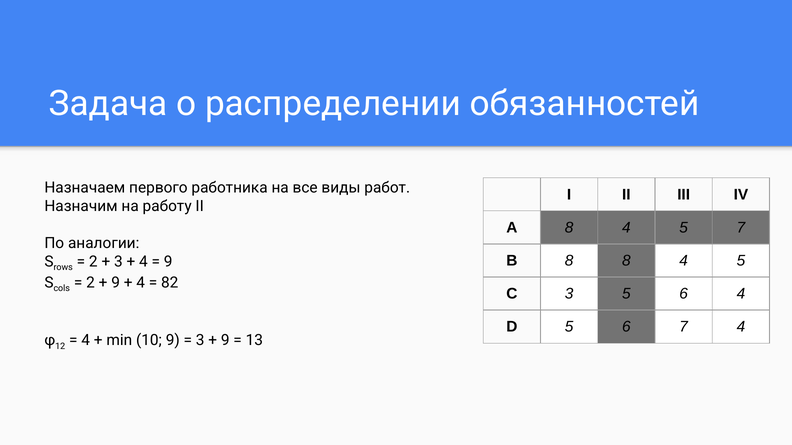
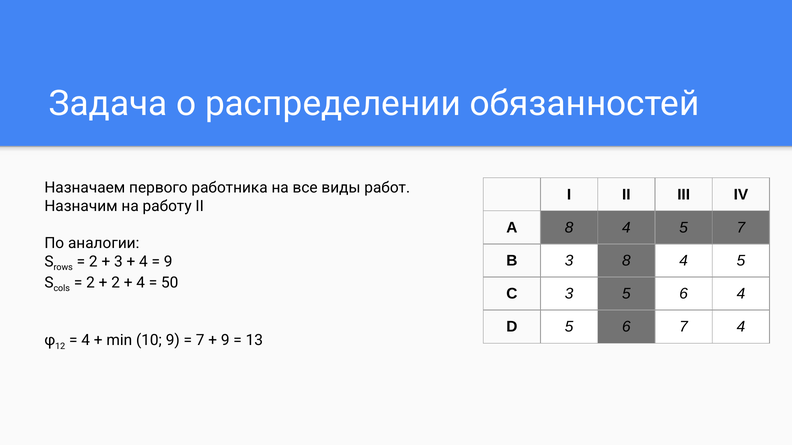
B 8: 8 -> 3
9 at (116, 283): 9 -> 2
82: 82 -> 50
3 at (200, 341): 3 -> 7
